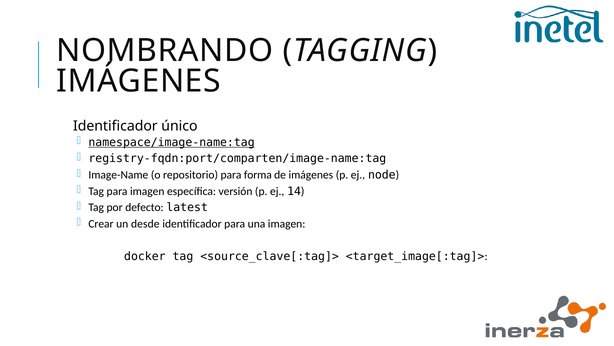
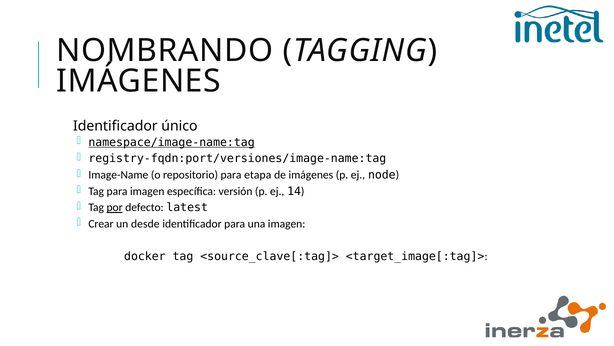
registry-fqdn:port/comparten/image-name:tag: registry-fqdn:port/comparten/image-name:tag -> registry-fqdn:port/versiones/image-name:tag
forma: forma -> etapa
por underline: none -> present
